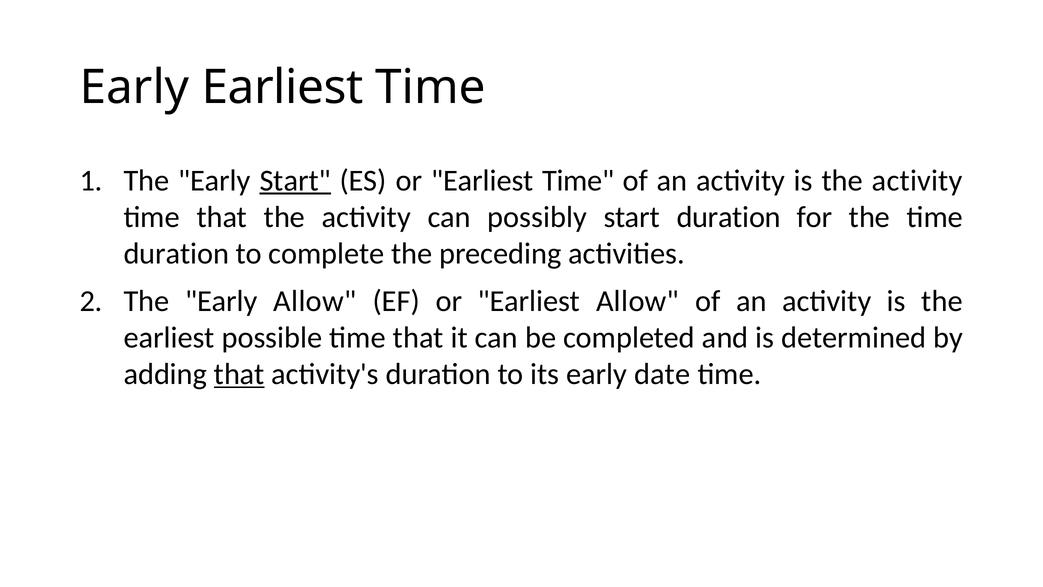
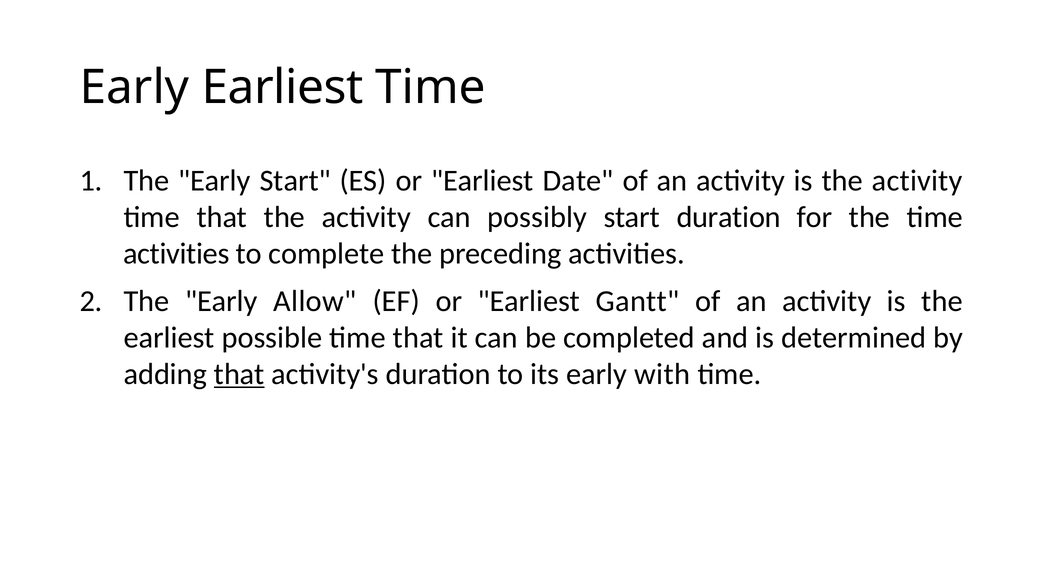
Start at (295, 180) underline: present -> none
or Earliest Time: Time -> Date
duration at (176, 254): duration -> activities
Earliest Allow: Allow -> Gantt
date: date -> with
